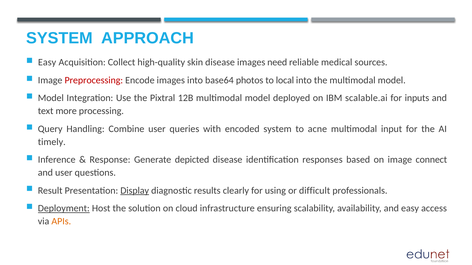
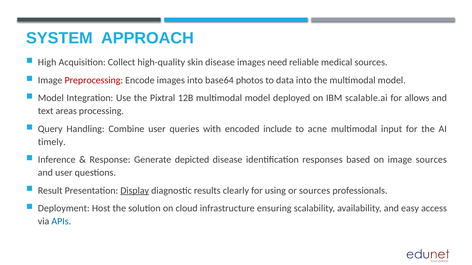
Easy at (47, 62): Easy -> High
local: local -> data
inputs: inputs -> allows
more: more -> areas
encoded system: system -> include
image connect: connect -> sources
or difficult: difficult -> sources
Deployment underline: present -> none
APIs colour: orange -> blue
